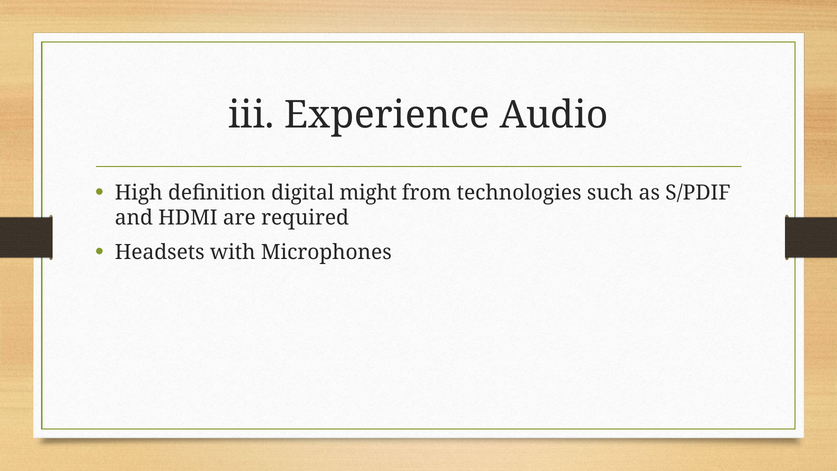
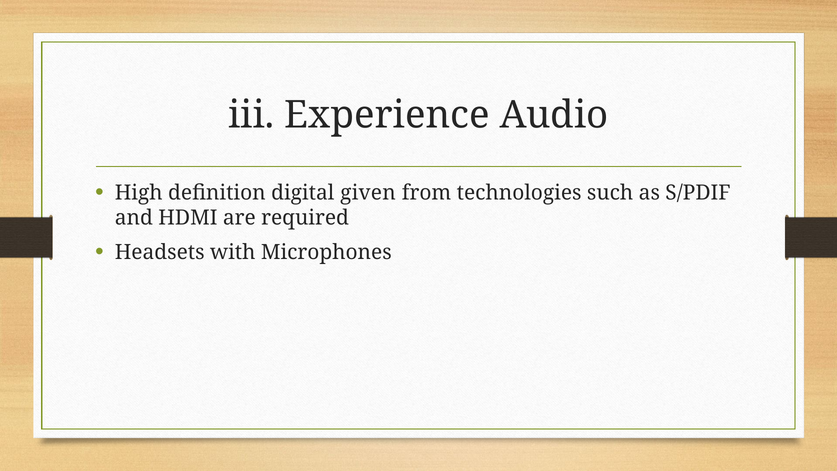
might: might -> given
